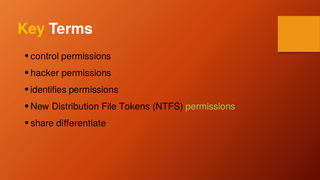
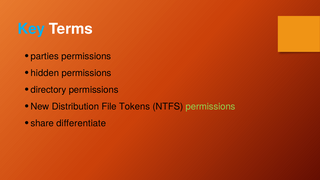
Key colour: yellow -> light blue
control: control -> parties
hacker: hacker -> hidden
identifies: identifies -> directory
